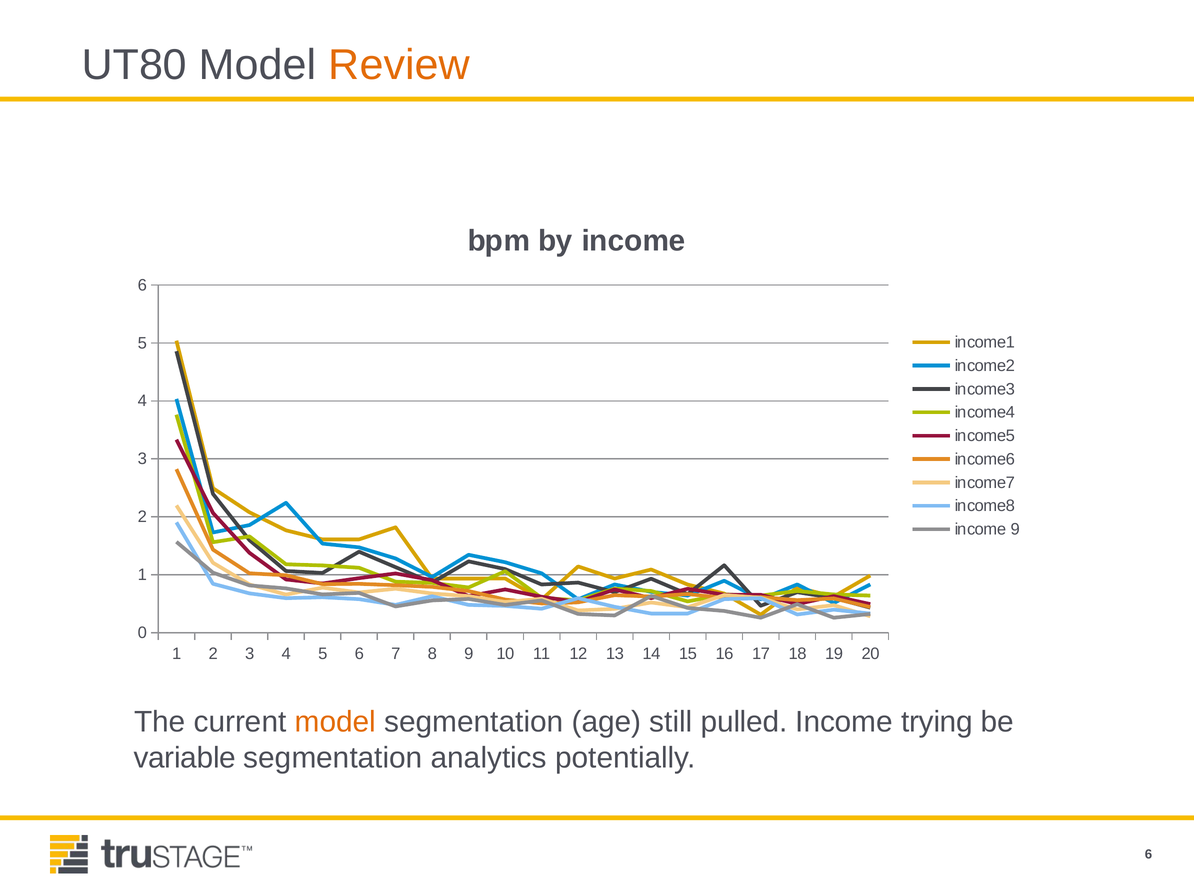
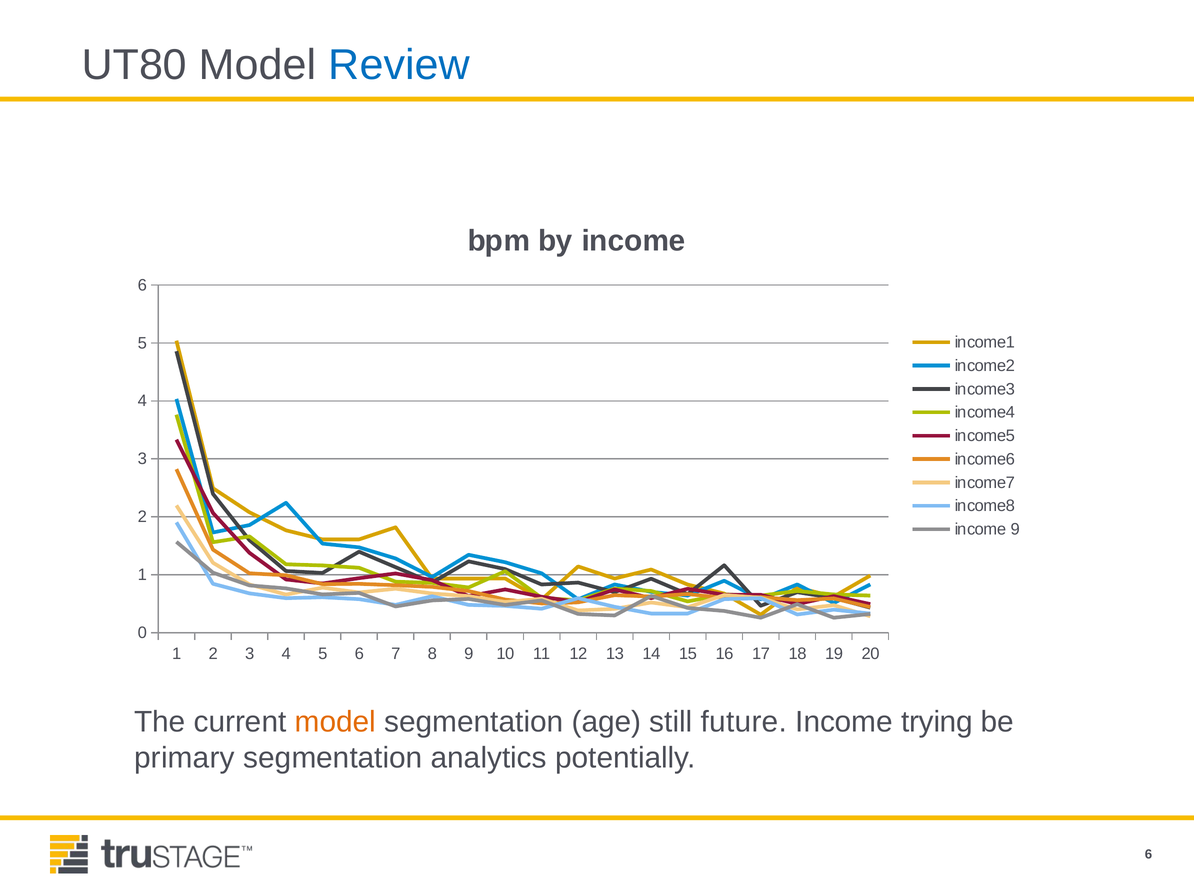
Review colour: orange -> blue
pulled: pulled -> future
variable: variable -> primary
